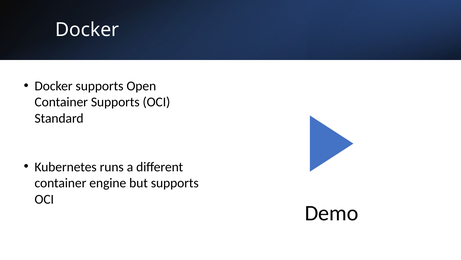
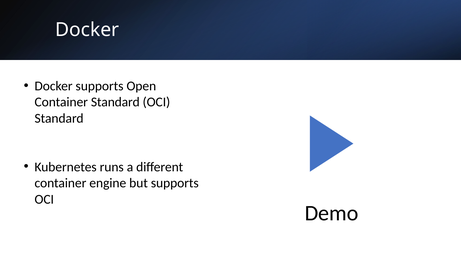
Container Supports: Supports -> Standard
